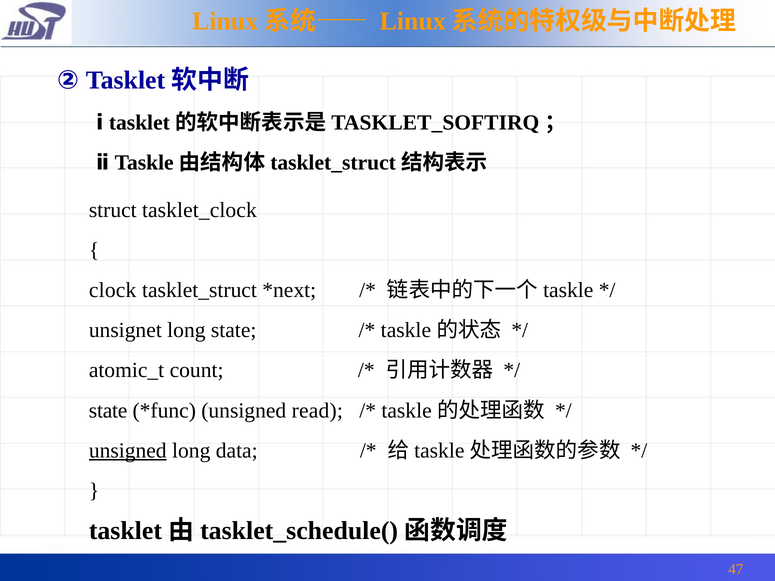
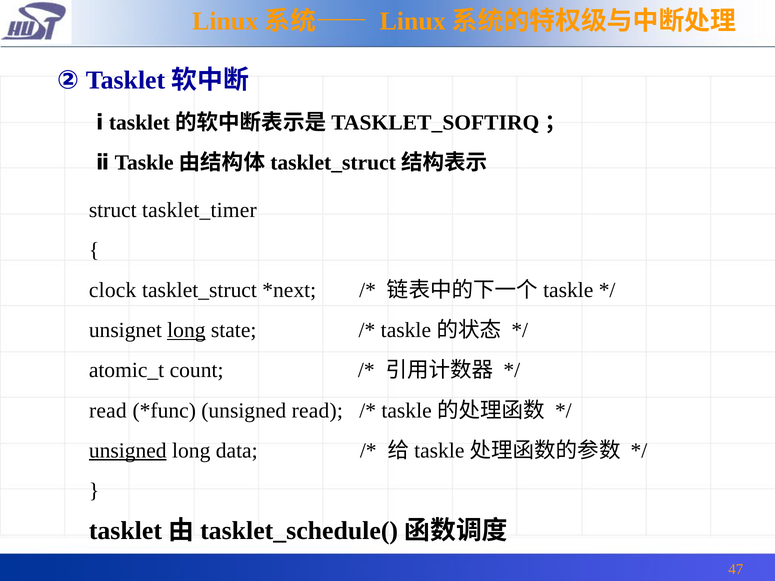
tasklet_clock: tasklet_clock -> tasklet_timer
long at (186, 330) underline: none -> present
state at (108, 411): state -> read
